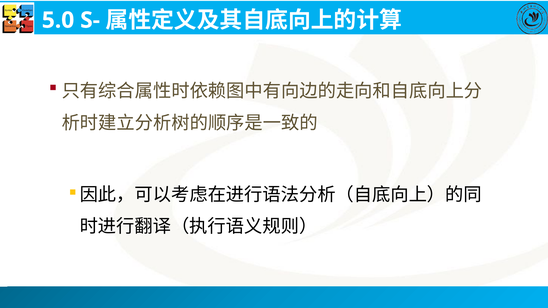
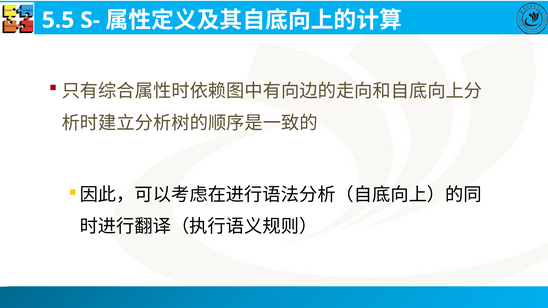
5.0: 5.0 -> 5.5
